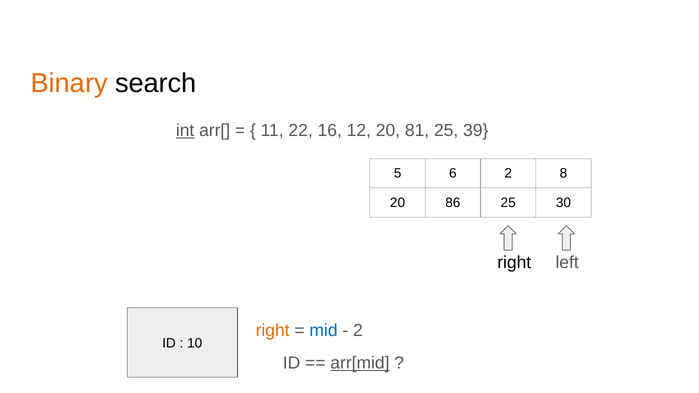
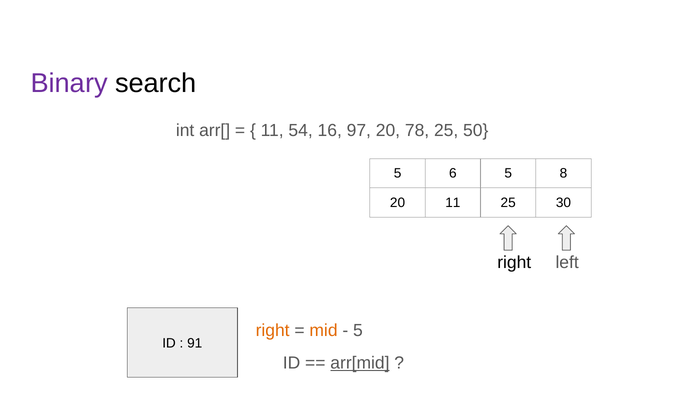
Binary colour: orange -> purple
int underline: present -> none
22: 22 -> 54
12: 12 -> 97
81: 81 -> 78
39: 39 -> 50
6 2: 2 -> 5
20 86: 86 -> 11
mid colour: blue -> orange
2 at (358, 331): 2 -> 5
10: 10 -> 91
